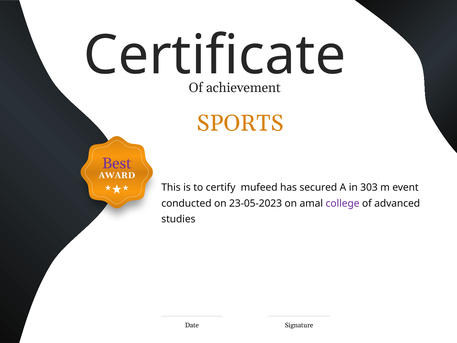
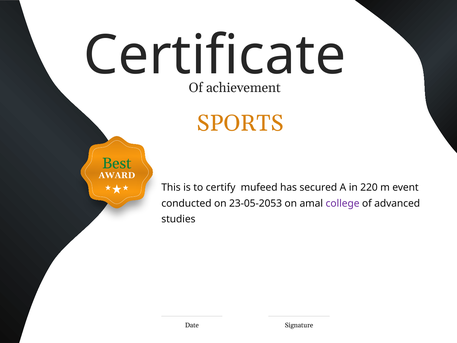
Best colour: purple -> green
303: 303 -> 220
23-05-2023: 23-05-2023 -> 23-05-2053
